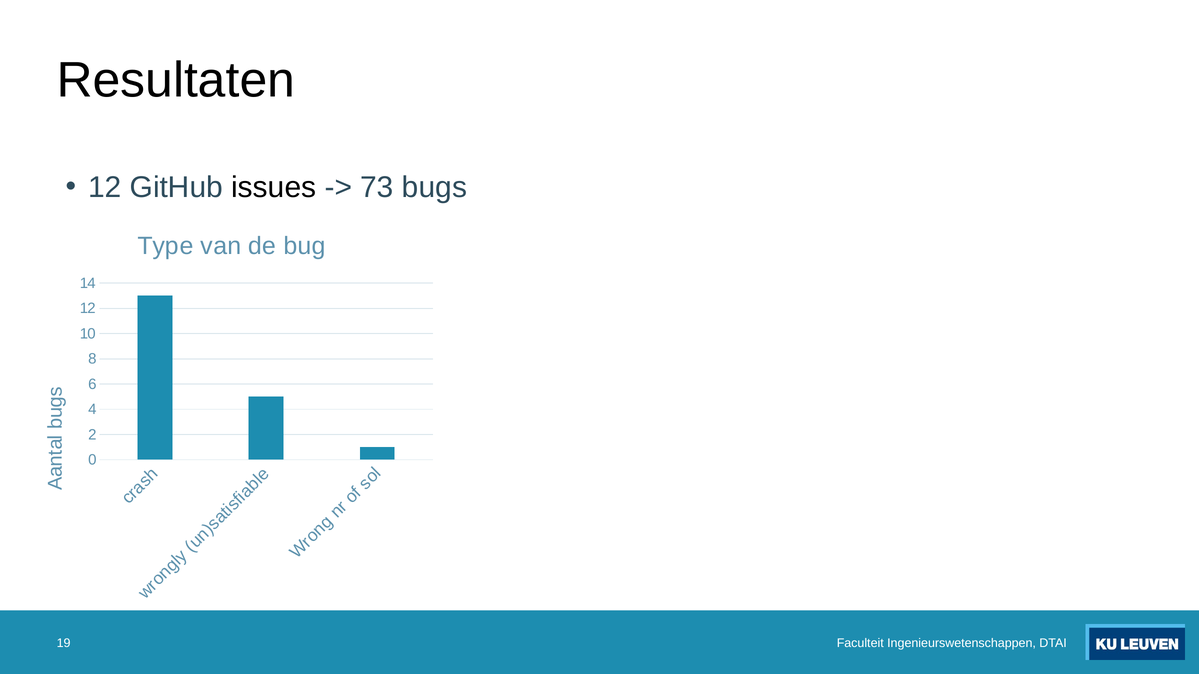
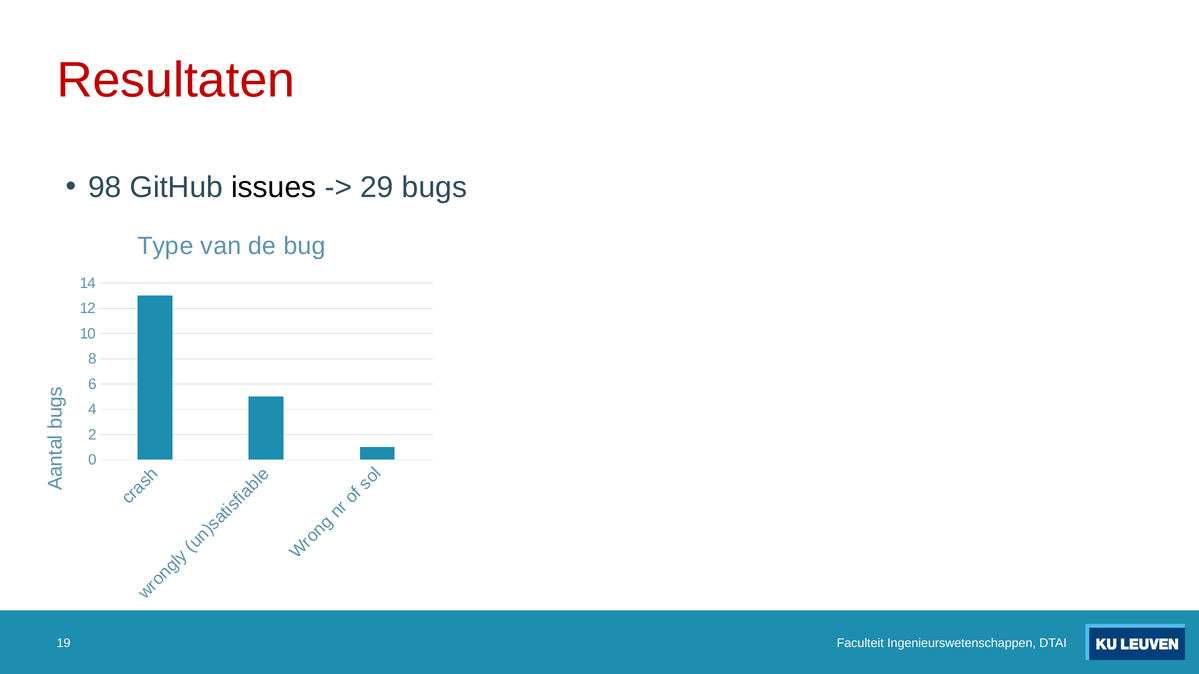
Resultaten colour: black -> red
12 at (105, 187): 12 -> 98
73: 73 -> 29
